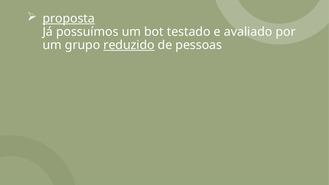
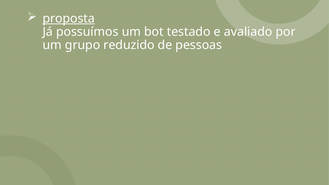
reduzido underline: present -> none
